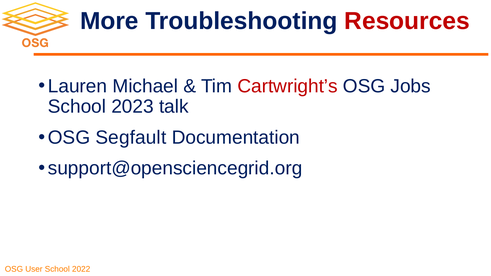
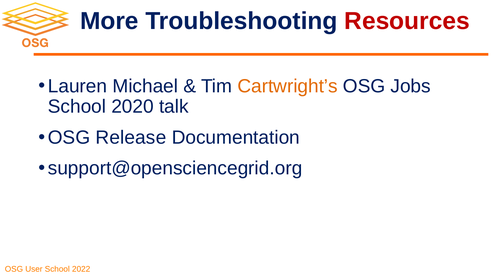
Cartwright’s colour: red -> orange
2023: 2023 -> 2020
Segfault: Segfault -> Release
